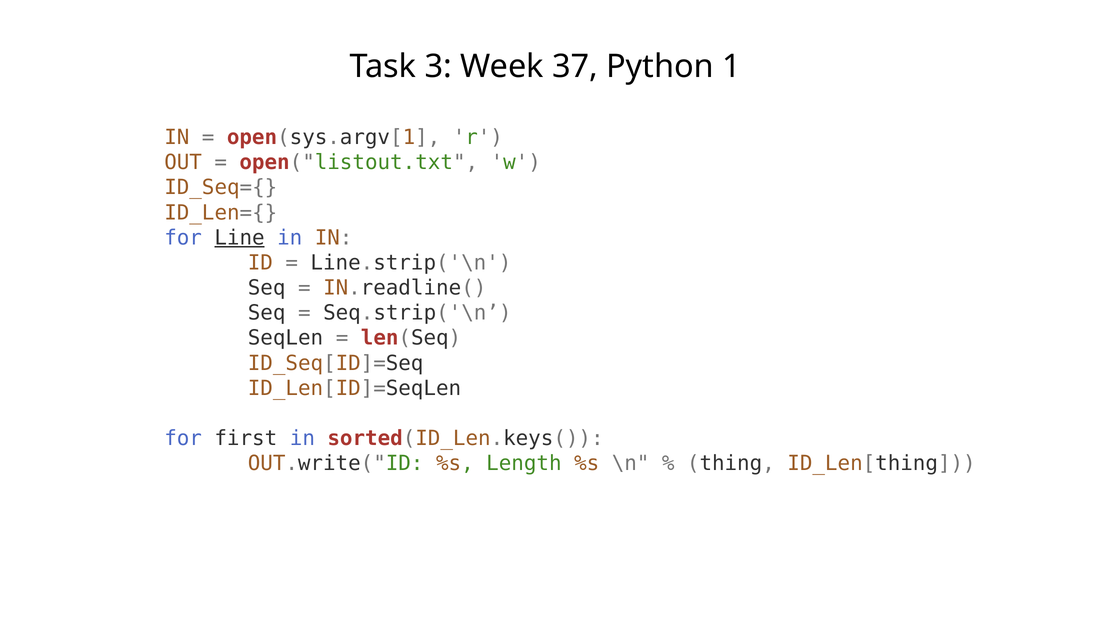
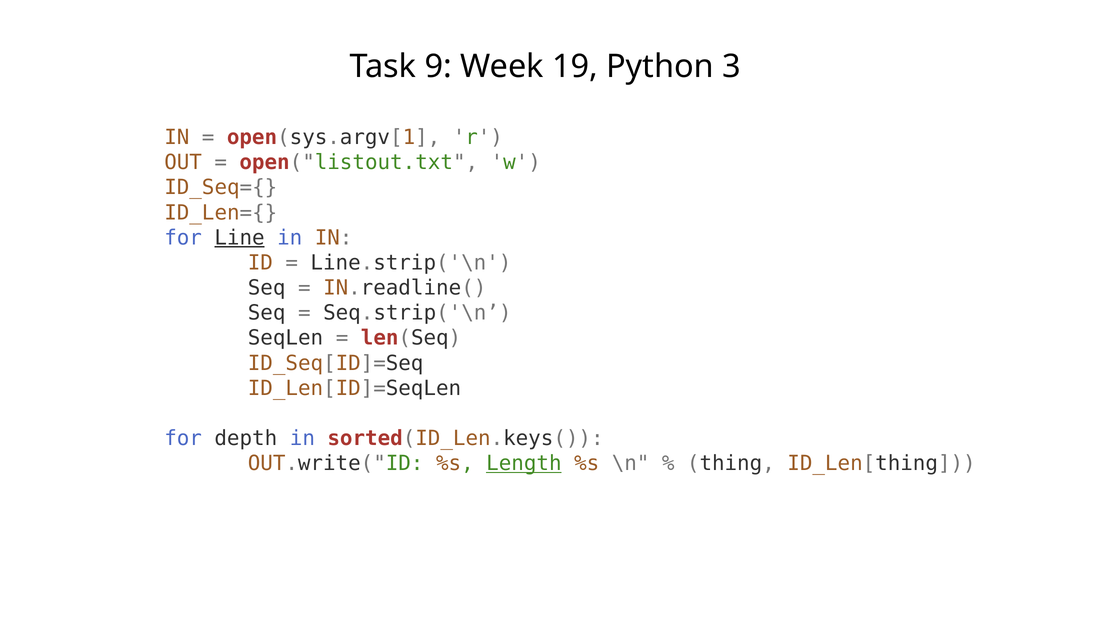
3: 3 -> 9
37: 37 -> 19
1: 1 -> 3
first: first -> depth
Length underline: none -> present
